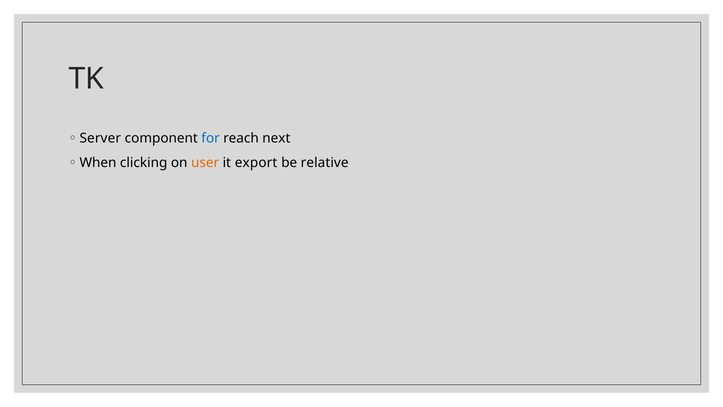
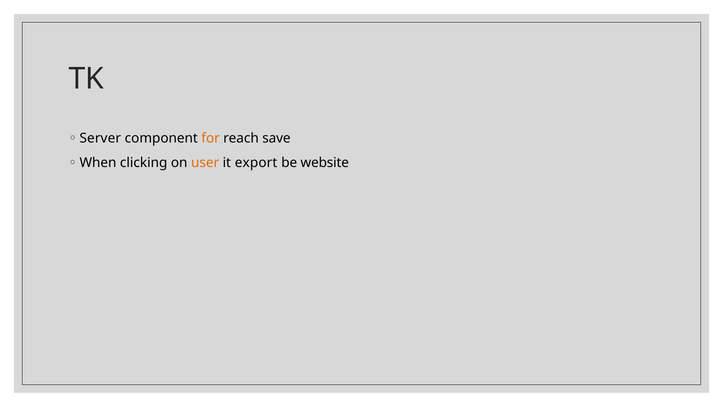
for colour: blue -> orange
next: next -> save
relative: relative -> website
